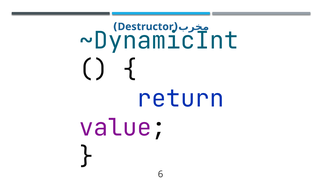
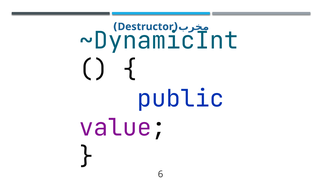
return: return -> public
